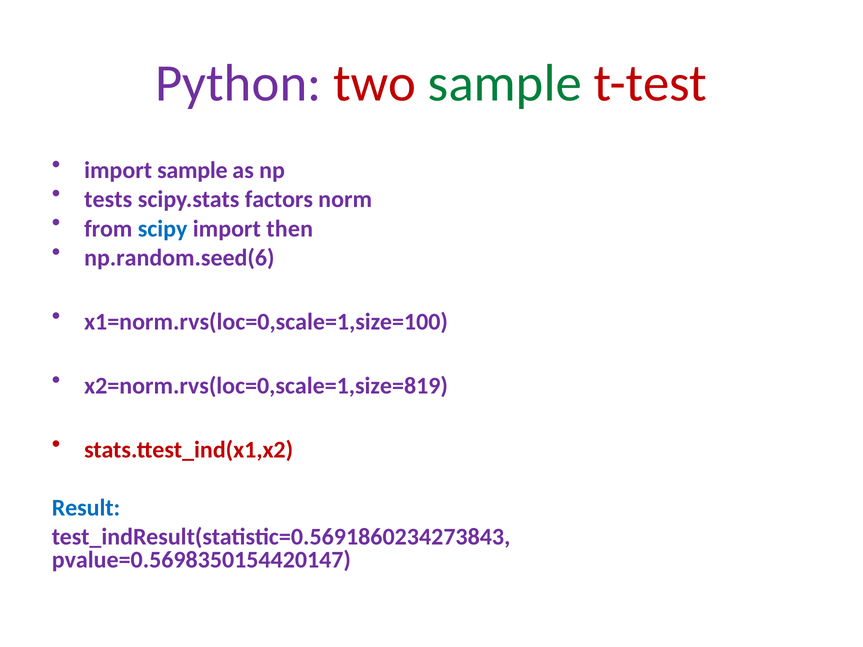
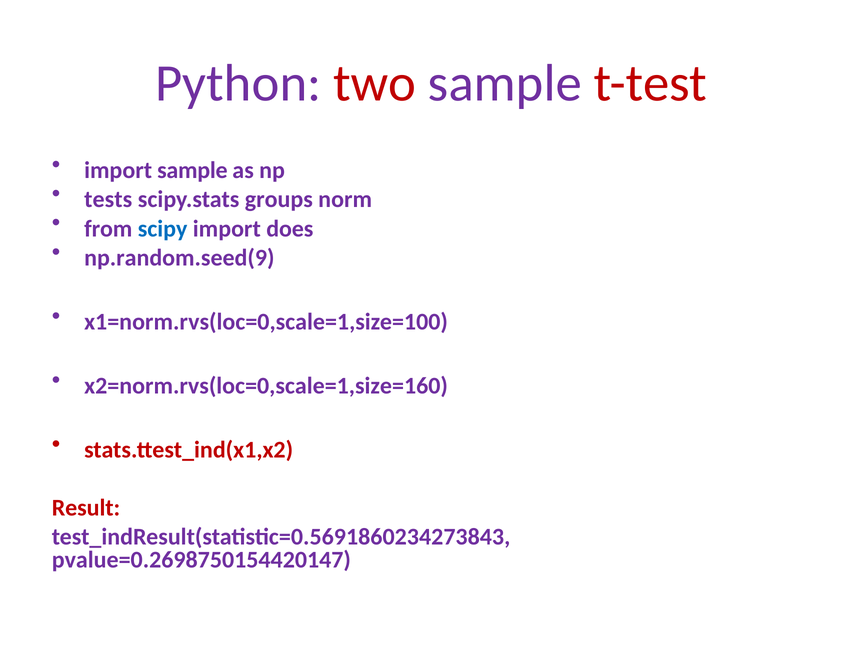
sample at (505, 84) colour: green -> purple
factors: factors -> groups
then: then -> does
np.random.seed(6: np.random.seed(6 -> np.random.seed(9
x2=norm.rvs(loc=0,scale=1,size=819: x2=norm.rvs(loc=0,scale=1,size=819 -> x2=norm.rvs(loc=0,scale=1,size=160
Result colour: blue -> red
pvalue=0.5698350154420147: pvalue=0.5698350154420147 -> pvalue=0.2698750154420147
